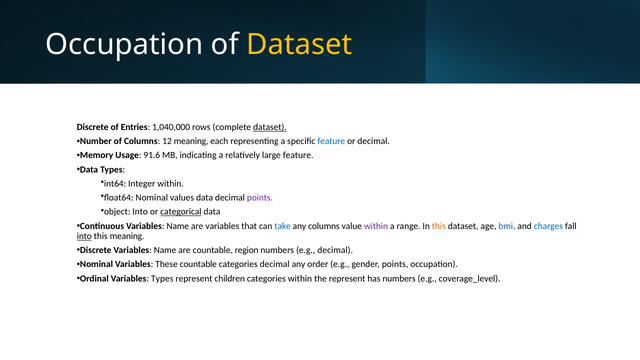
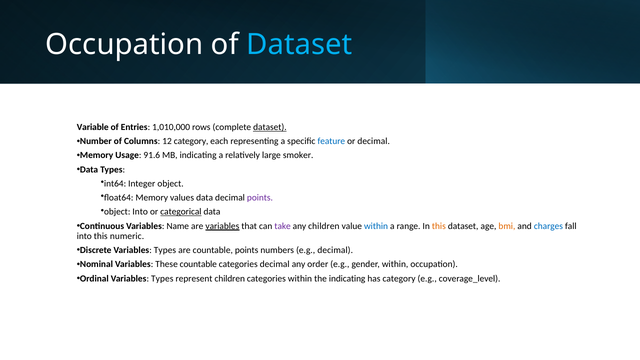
Dataset at (299, 44) colour: yellow -> light blue
Discrete at (93, 127): Discrete -> Variable
1,040,000: 1,040,000 -> 1,010,000
12 meaning: meaning -> category
large feature: feature -> smoker
Integer within: within -> object
float64 Nominal: Nominal -> Memory
variables at (222, 226) underline: none -> present
take colour: blue -> purple
any columns: columns -> children
within at (376, 226) colour: purple -> blue
bmi colour: blue -> orange
into at (84, 236) underline: present -> none
this meaning: meaning -> numeric
Discrete Variables Name: Name -> Types
countable region: region -> points
gender points: points -> within
the represent: represent -> indicating
has numbers: numbers -> category
